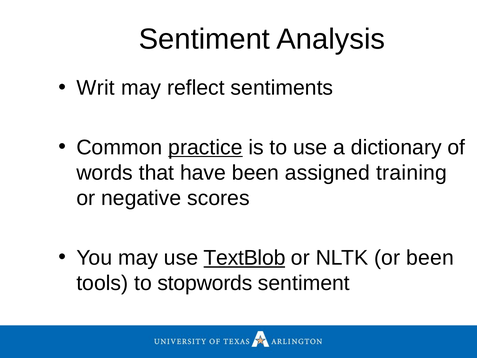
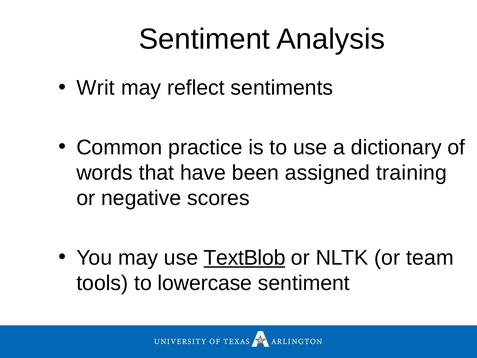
practice underline: present -> none
or been: been -> team
stopwords: stopwords -> lowercase
